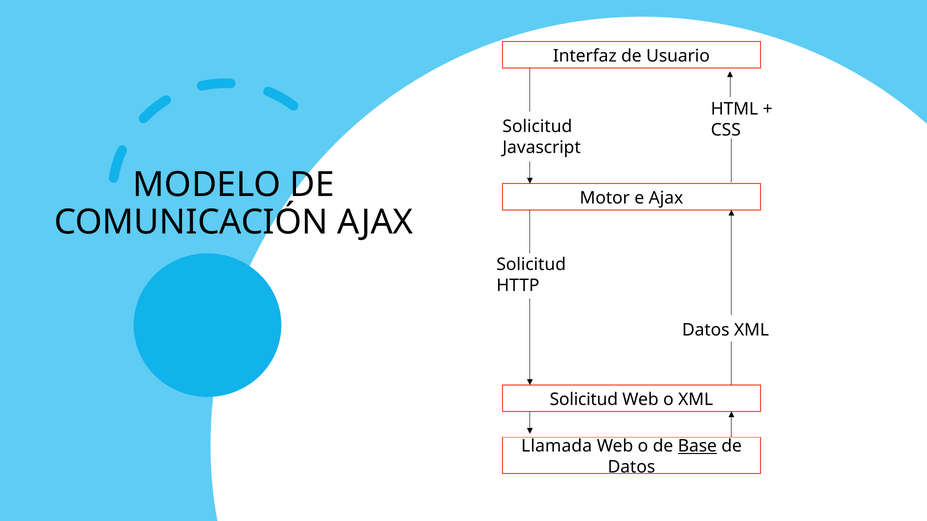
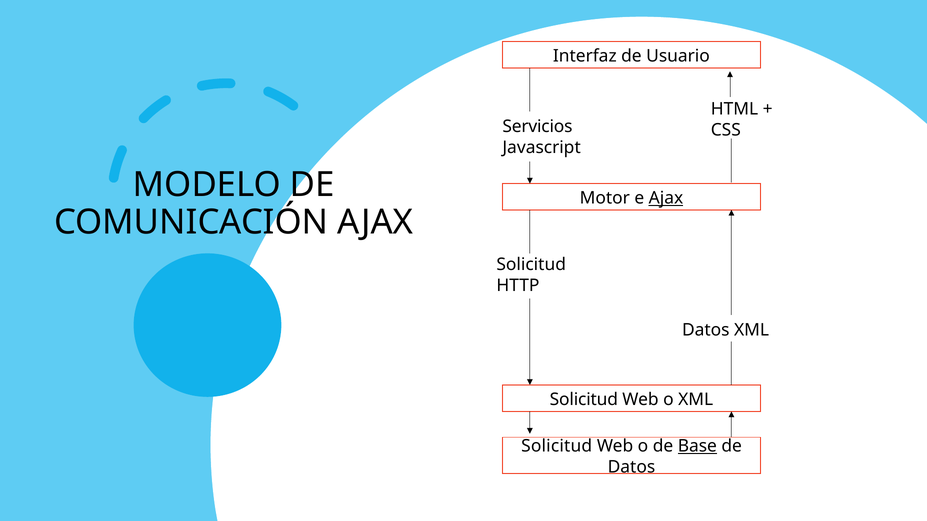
Solicitud at (537, 127): Solicitud -> Servicios
Ajax at (666, 198) underline: none -> present
Llamada at (557, 447): Llamada -> Solicitud
